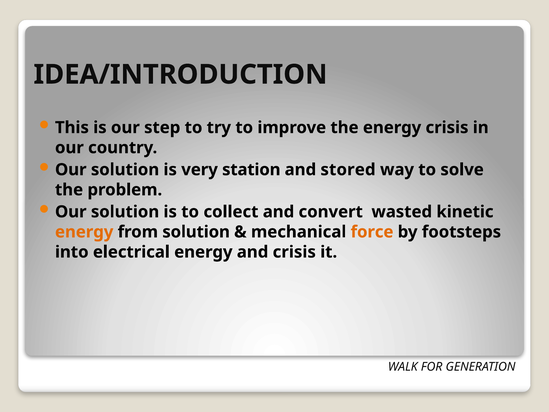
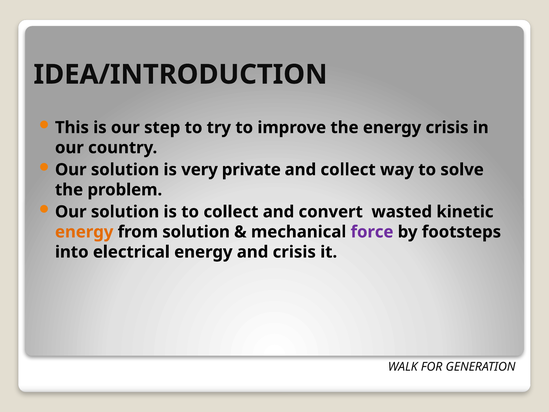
station: station -> private
and stored: stored -> collect
force colour: orange -> purple
